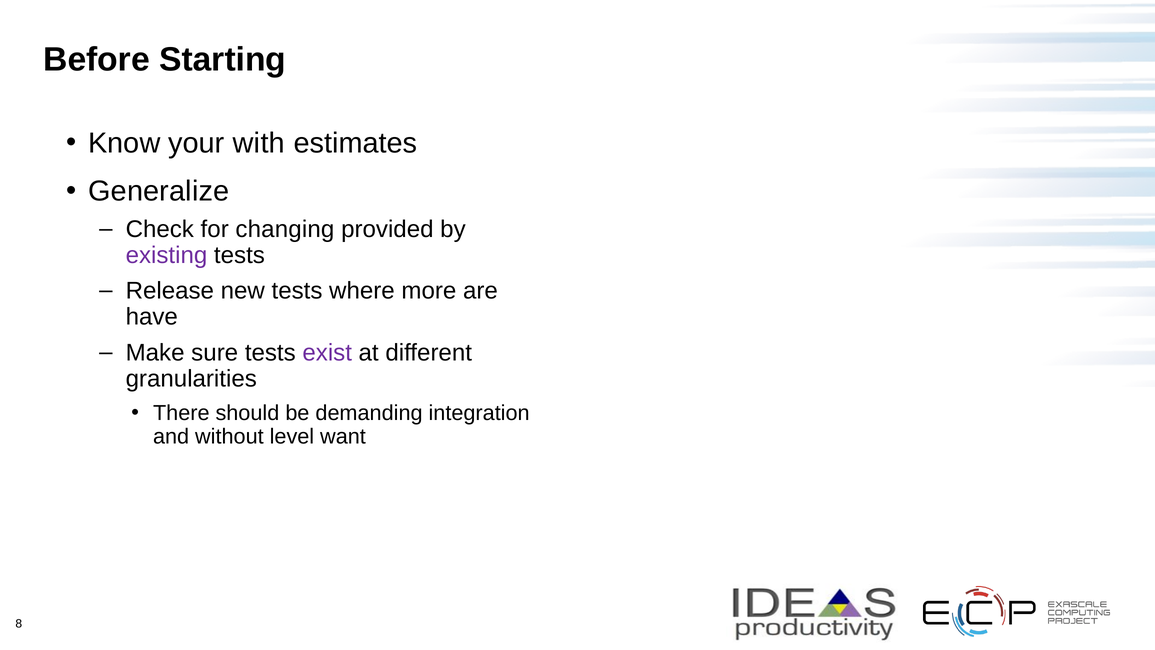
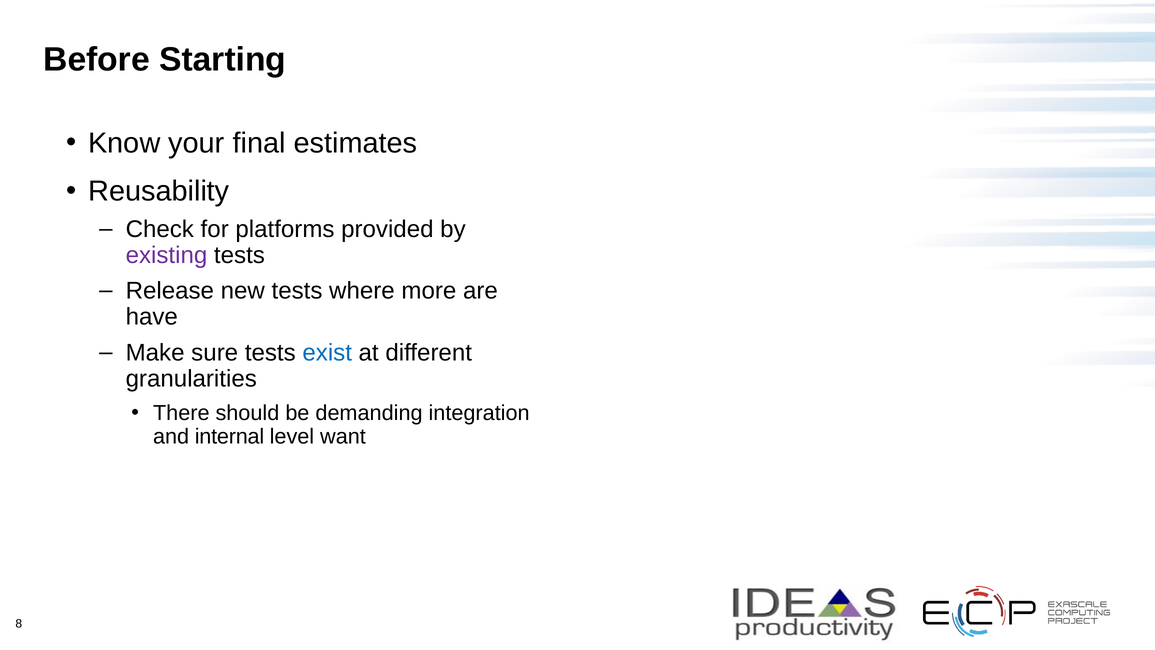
with: with -> final
Generalize: Generalize -> Reusability
changing: changing -> platforms
exist colour: purple -> blue
without: without -> internal
